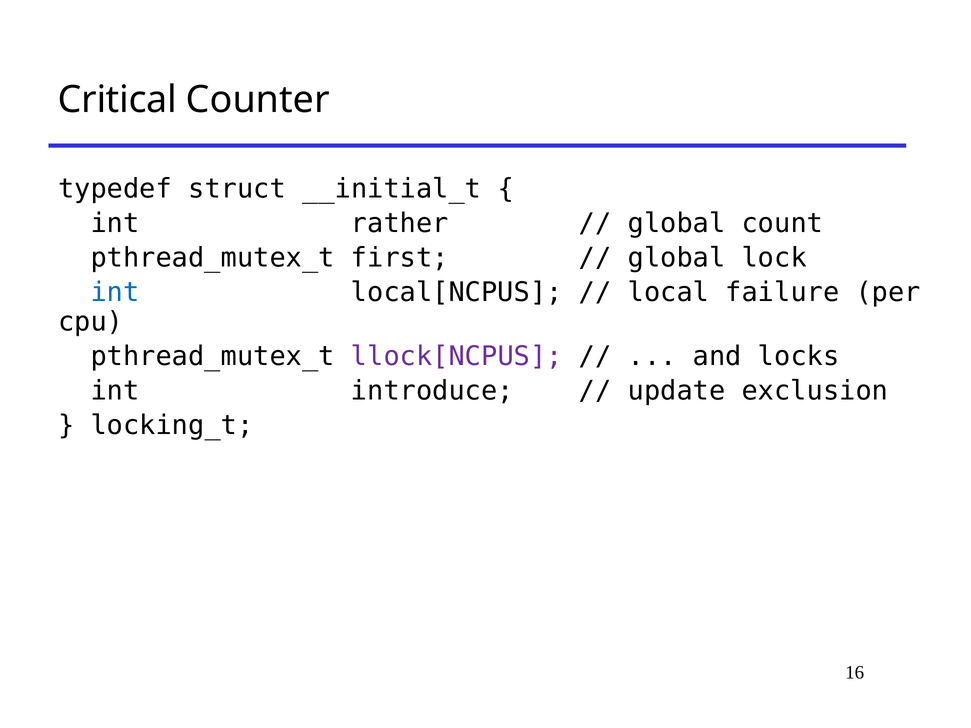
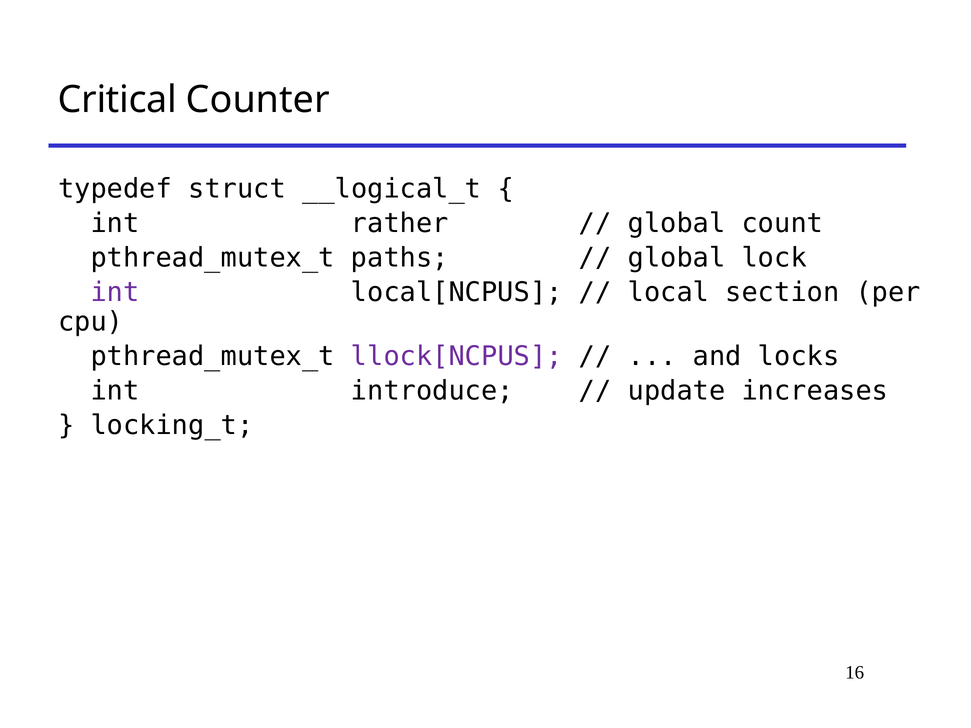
__initial_t: __initial_t -> __logical_t
first: first -> paths
int at (115, 293) colour: blue -> purple
failure: failure -> section
exclusion: exclusion -> increases
